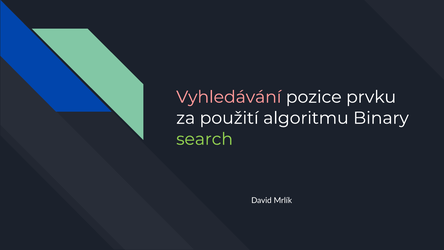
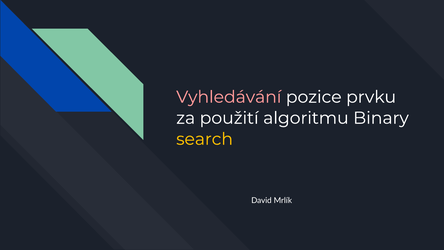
search colour: light green -> yellow
